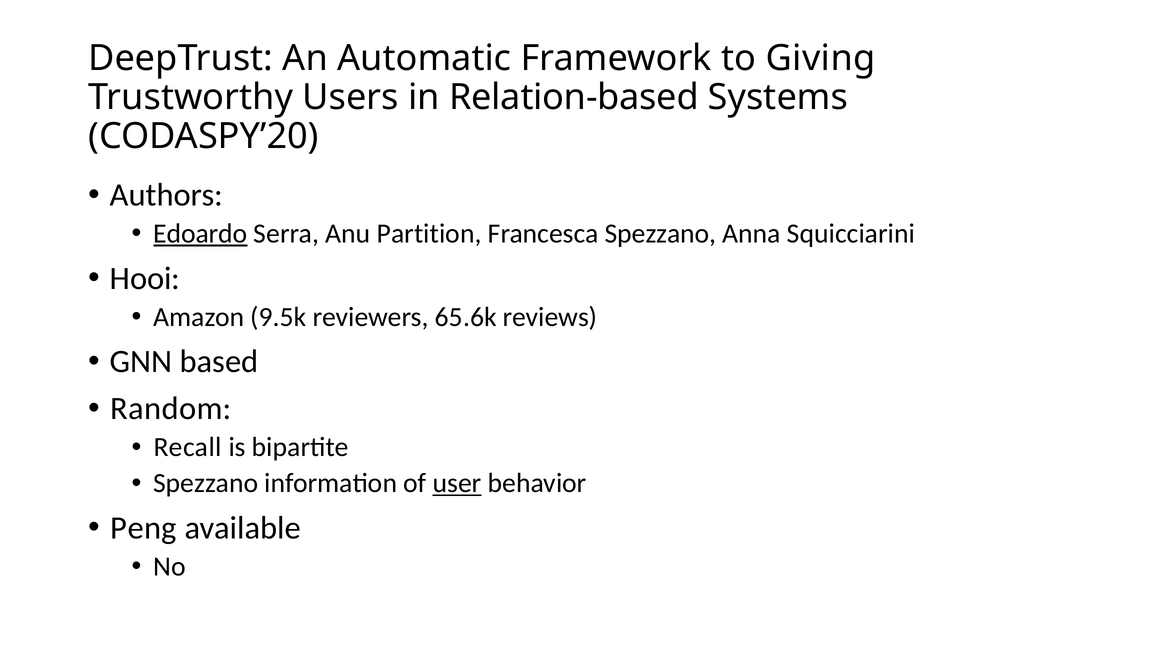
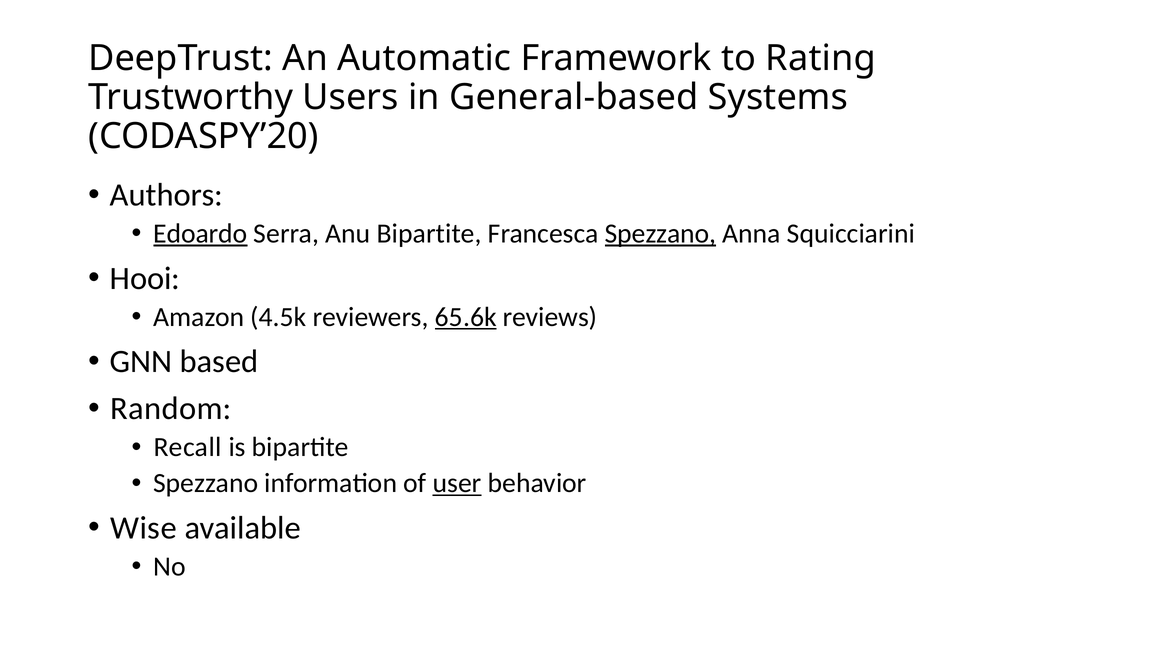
Giving: Giving -> Rating
Relation-based: Relation-based -> General-based
Anu Partition: Partition -> Bipartite
Spezzano at (660, 234) underline: none -> present
9.5k: 9.5k -> 4.5k
65.6k underline: none -> present
Peng: Peng -> Wise
